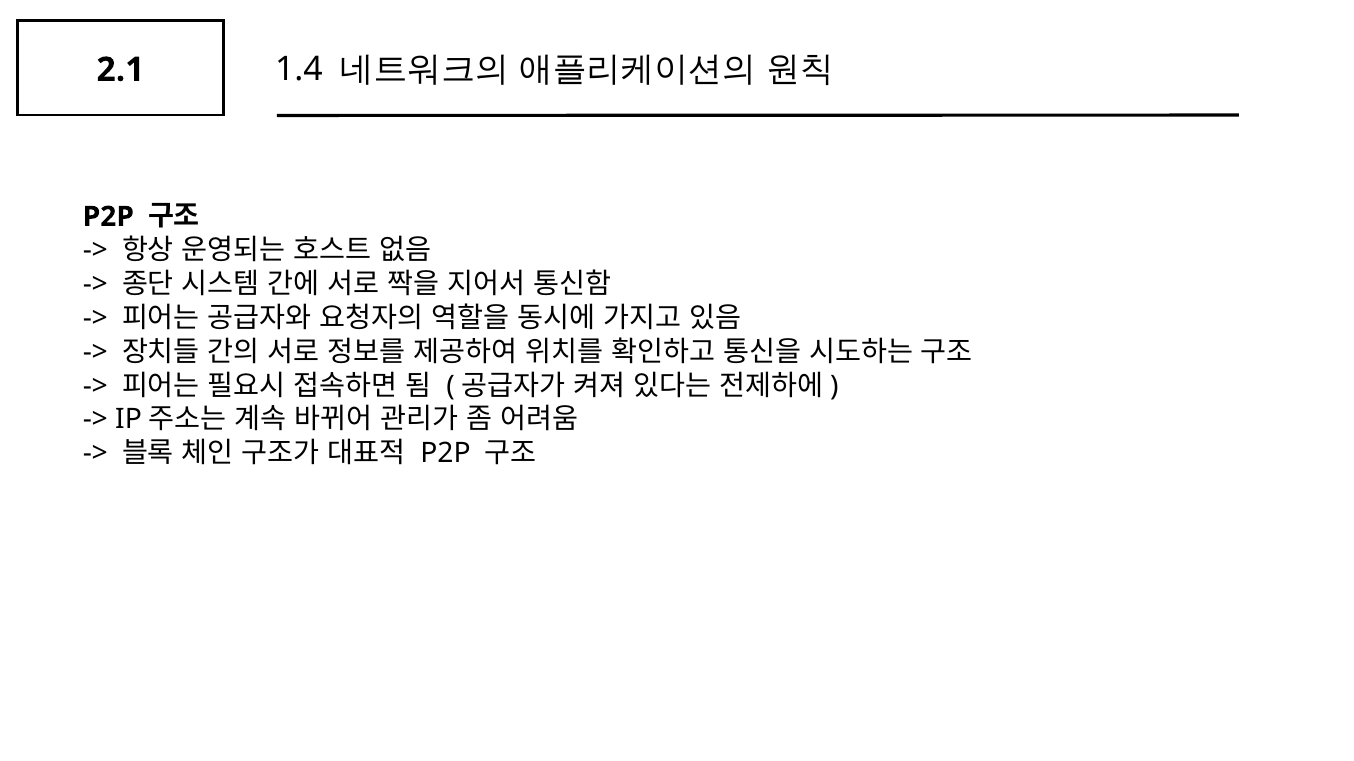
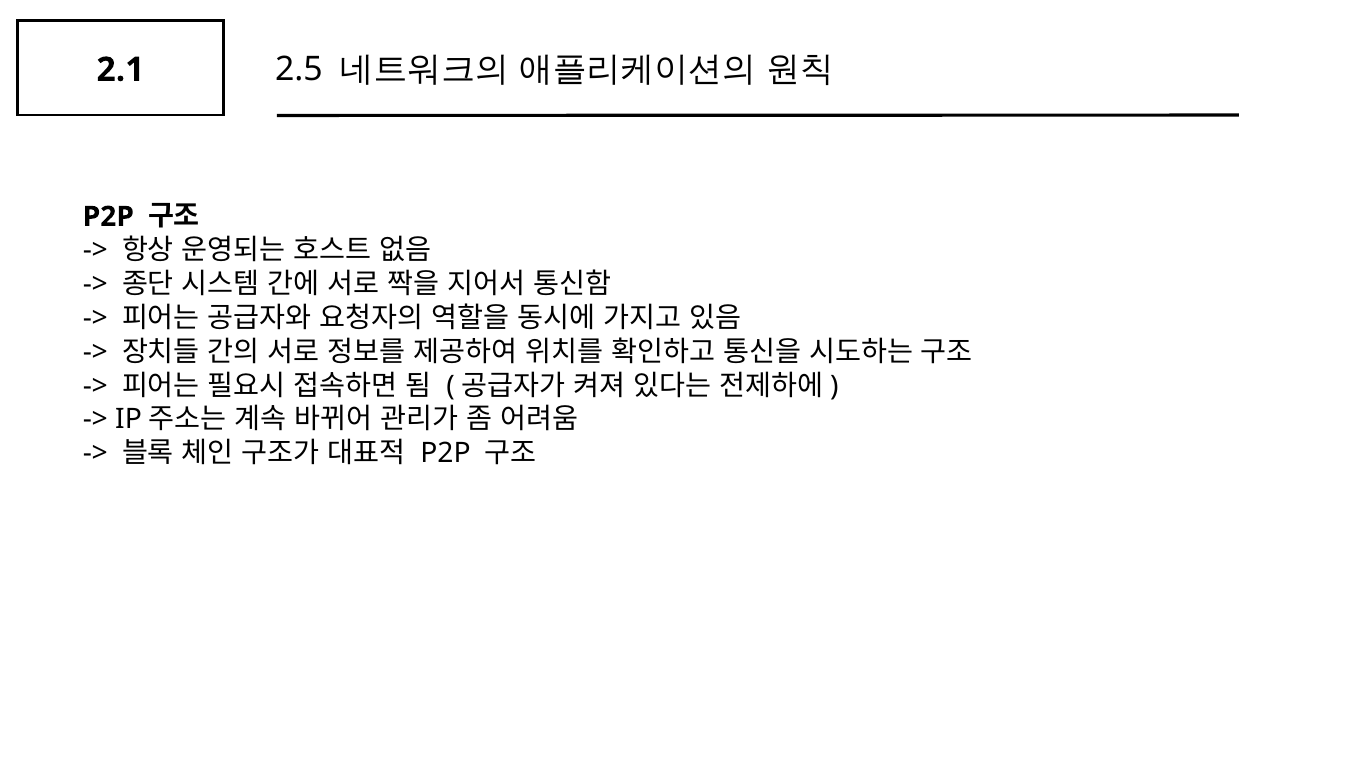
1.4: 1.4 -> 2.5
